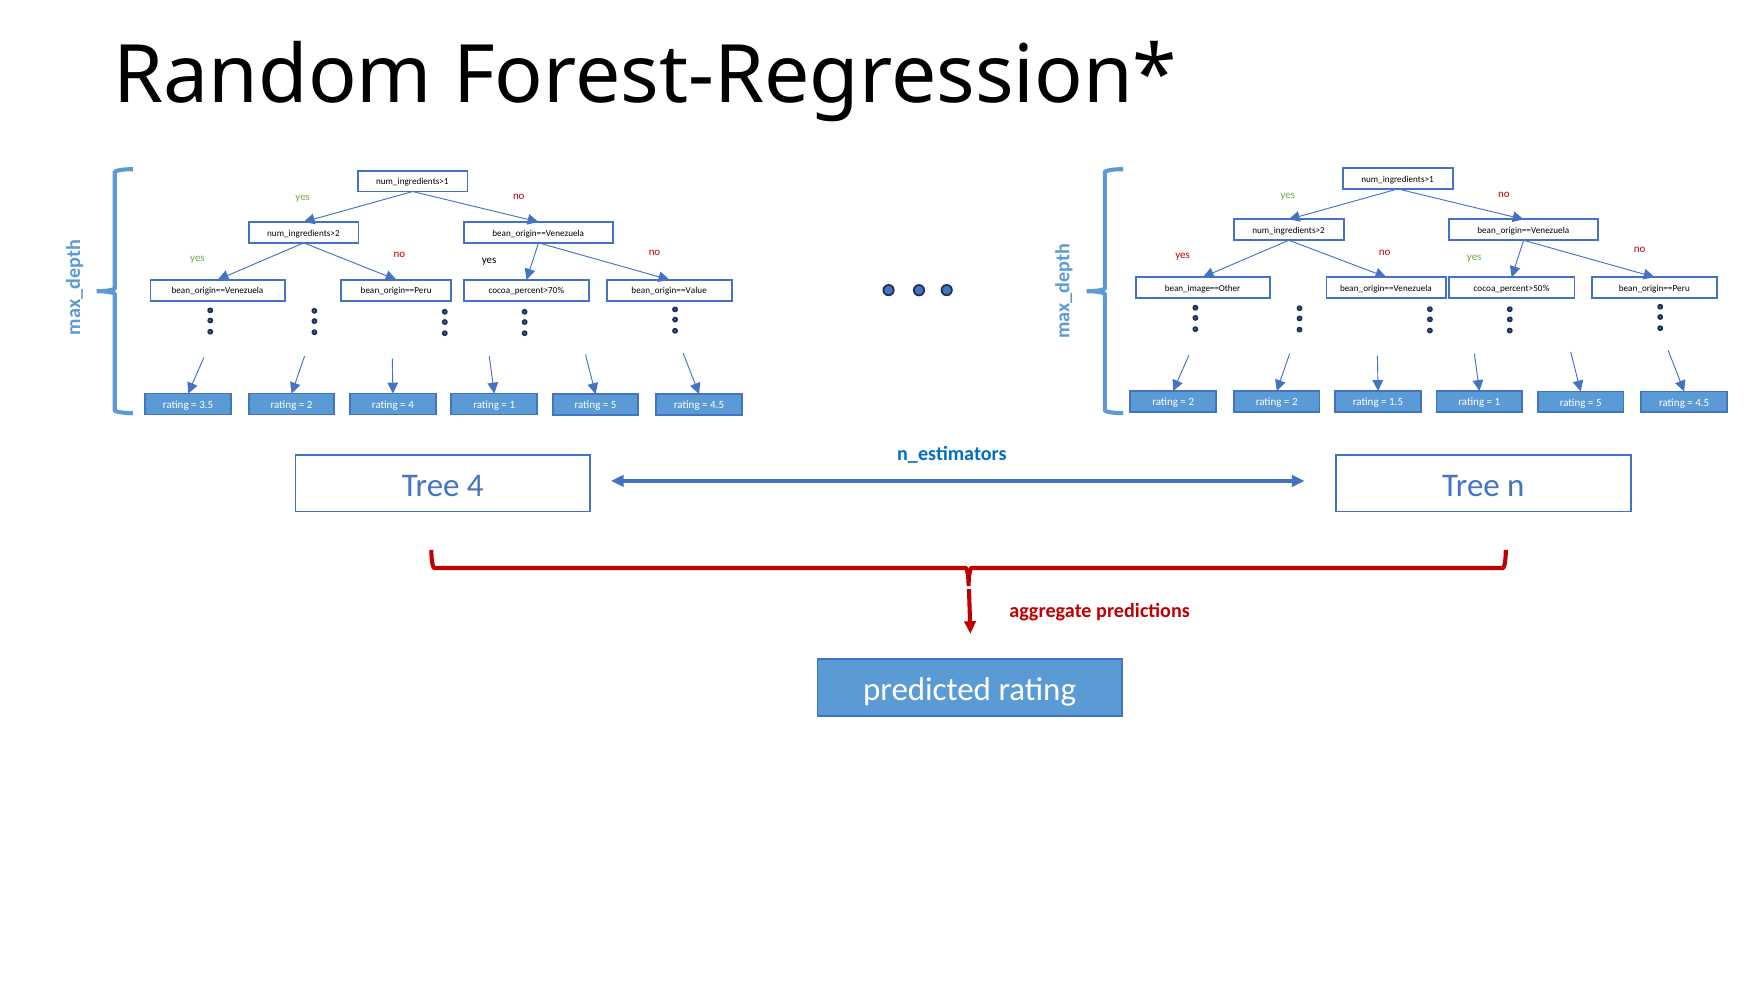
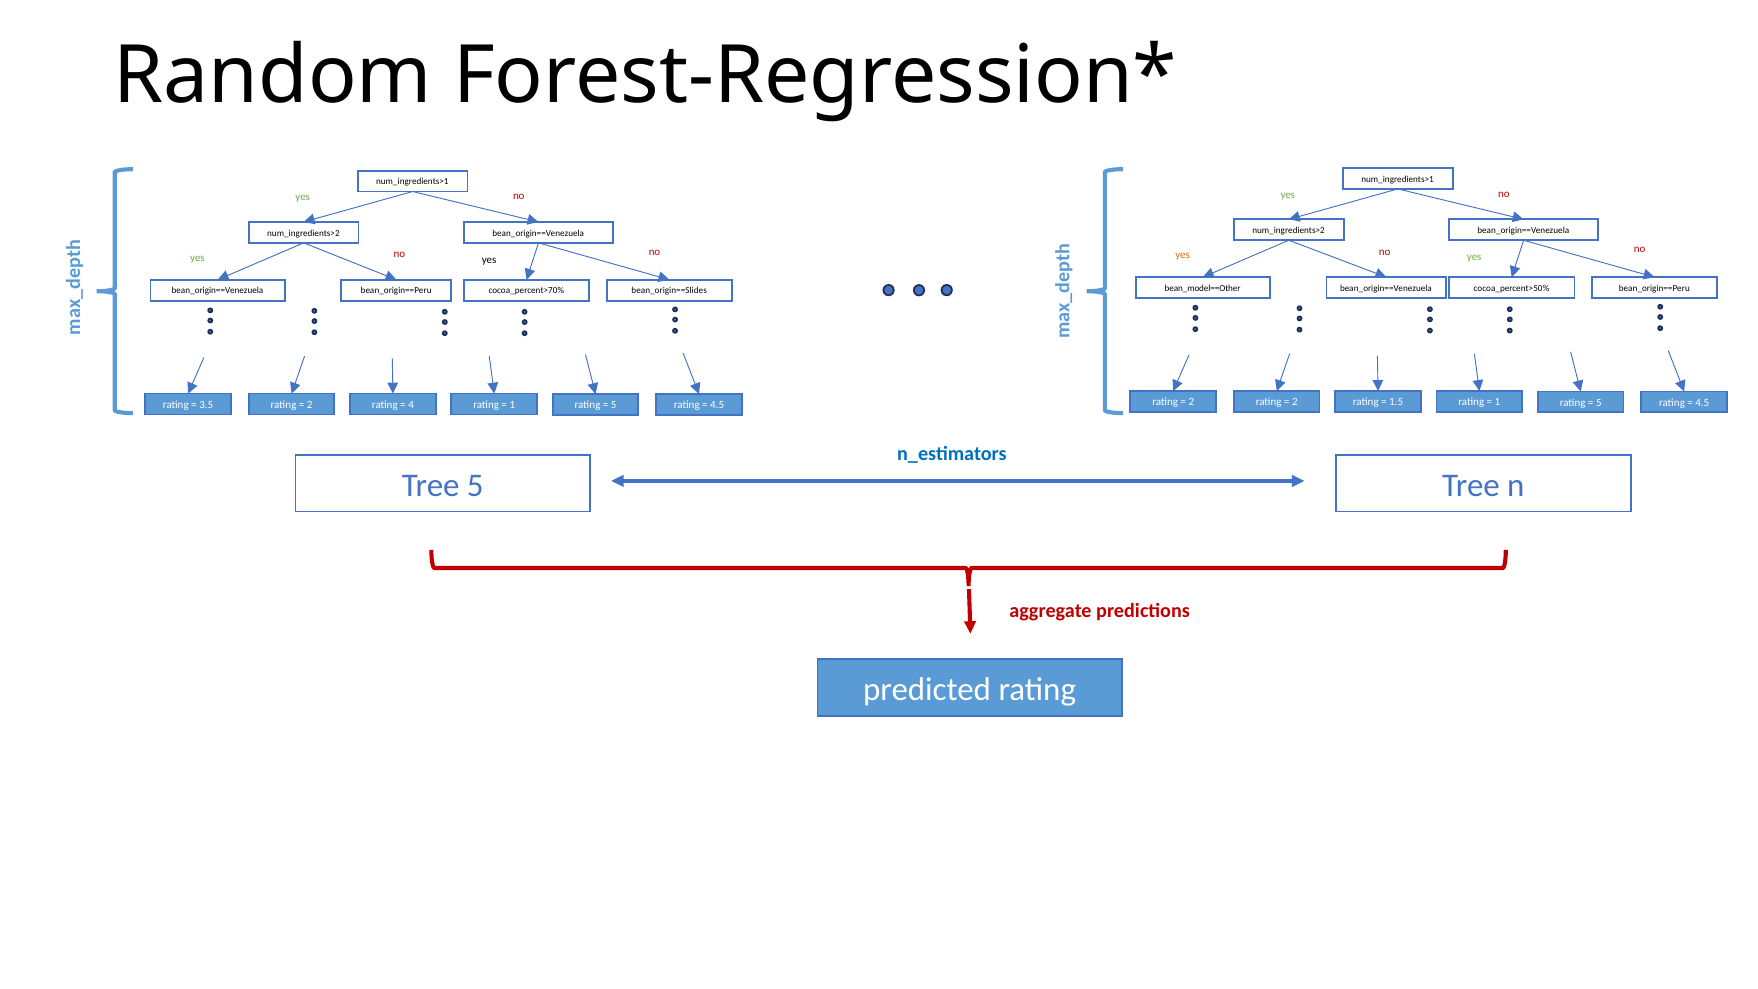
yes at (1183, 255) colour: red -> orange
bean_image==Other: bean_image==Other -> bean_model==Other
bean_origin==Value: bean_origin==Value -> bean_origin==Slides
Tree 4: 4 -> 5
